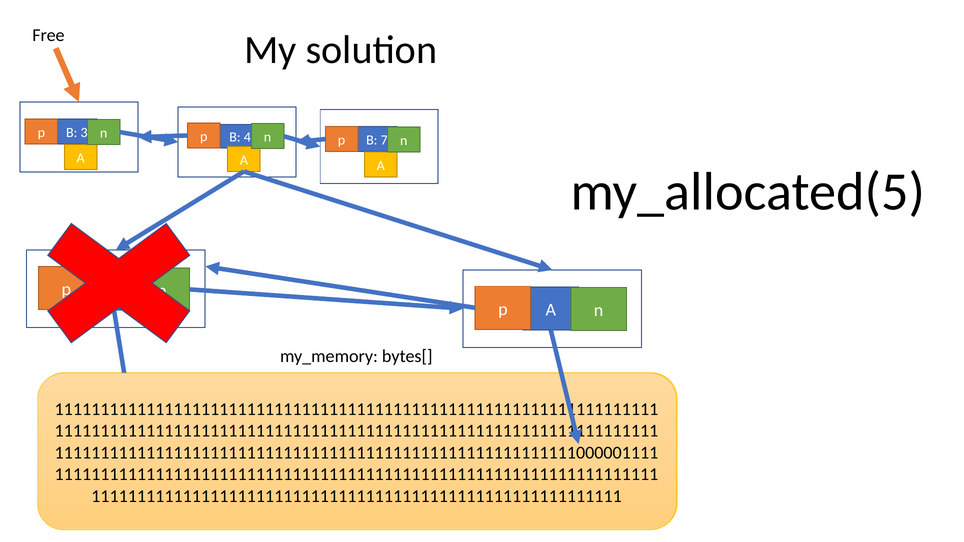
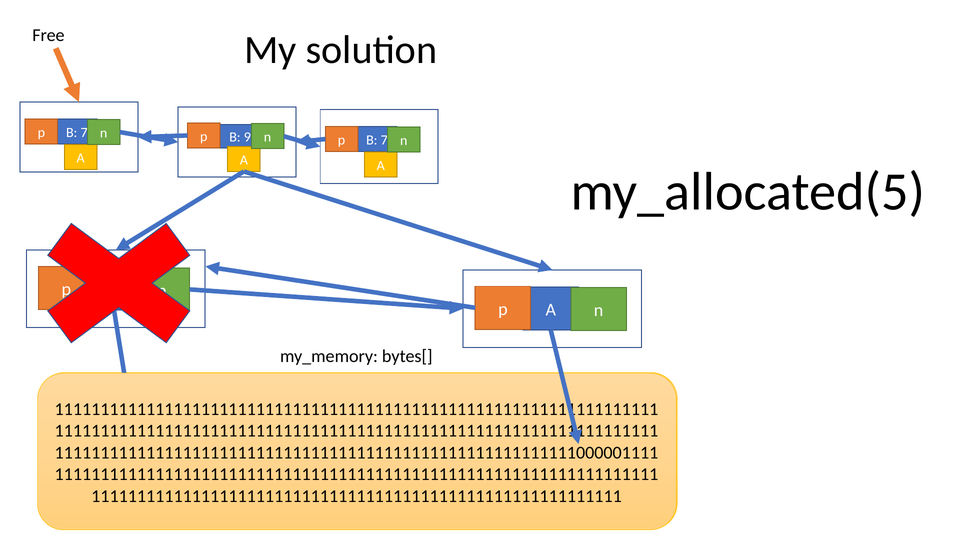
3 at (84, 132): 3 -> 7
4: 4 -> 9
